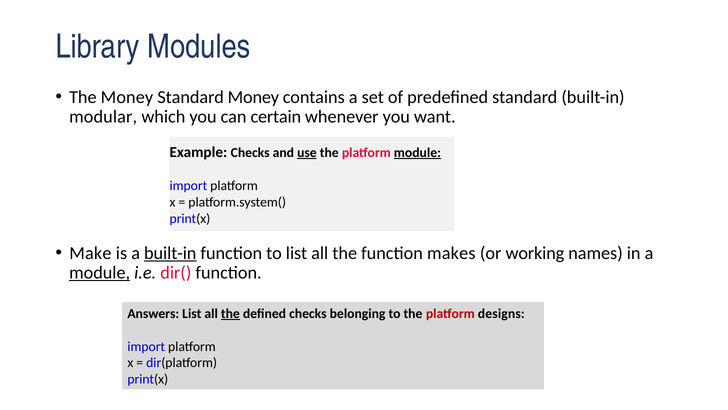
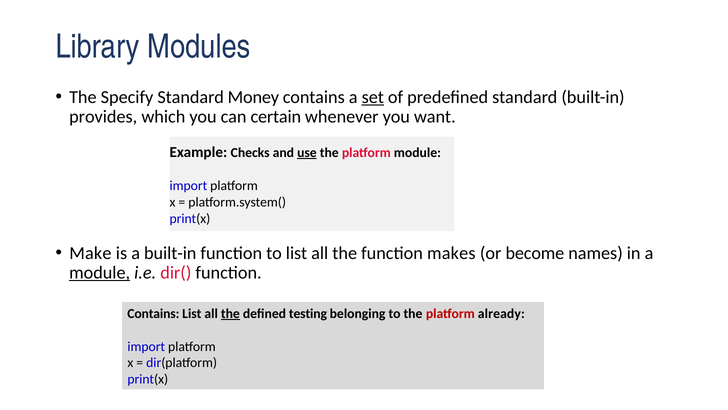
The Money: Money -> Specify
set underline: none -> present
modular: modular -> provides
module at (417, 152) underline: present -> none
built-in at (170, 253) underline: present -> none
working: working -> become
Answers at (153, 313): Answers -> Contains
defined checks: checks -> testing
designs: designs -> already
